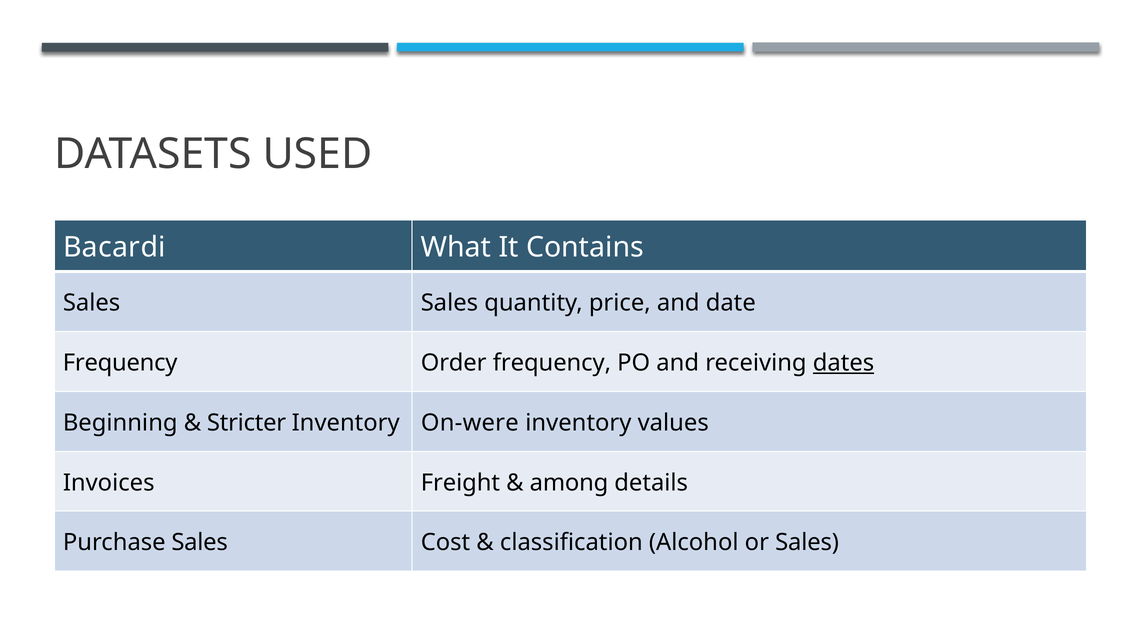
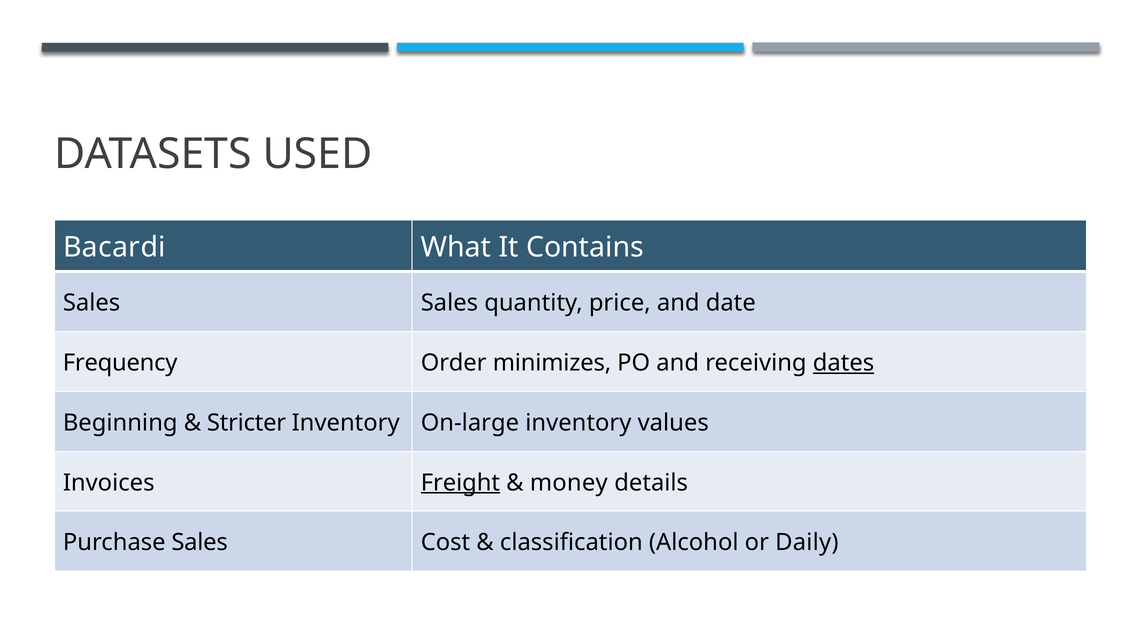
Order frequency: frequency -> minimizes
On-were: On-were -> On-large
Freight underline: none -> present
among: among -> money
or Sales: Sales -> Daily
